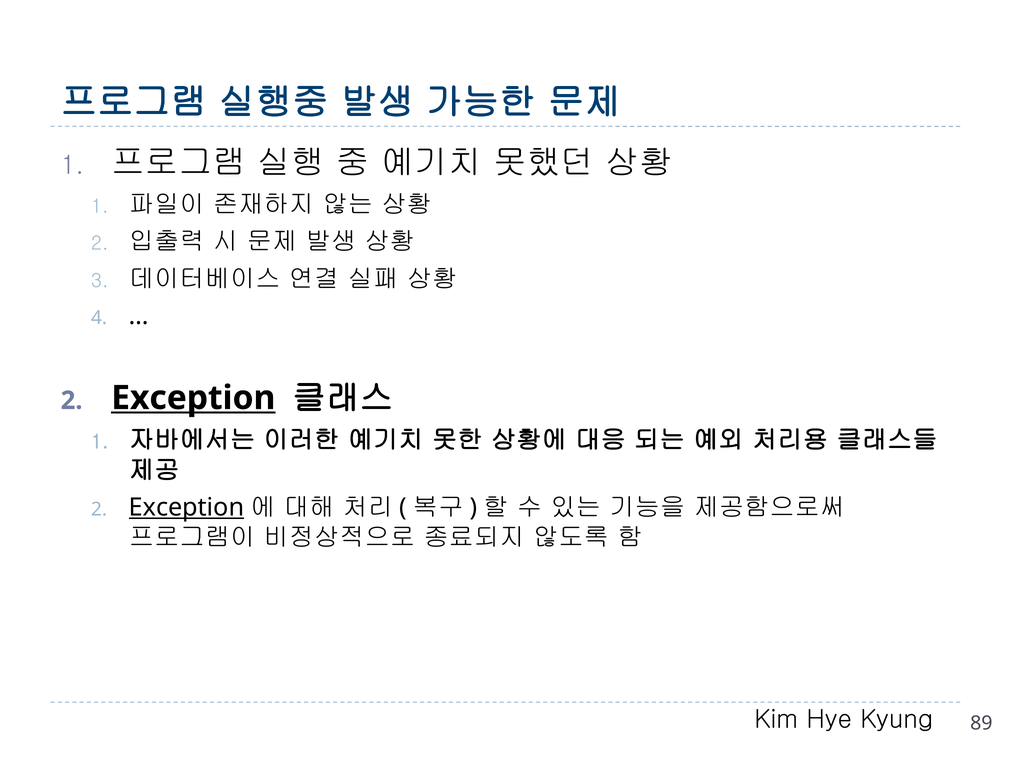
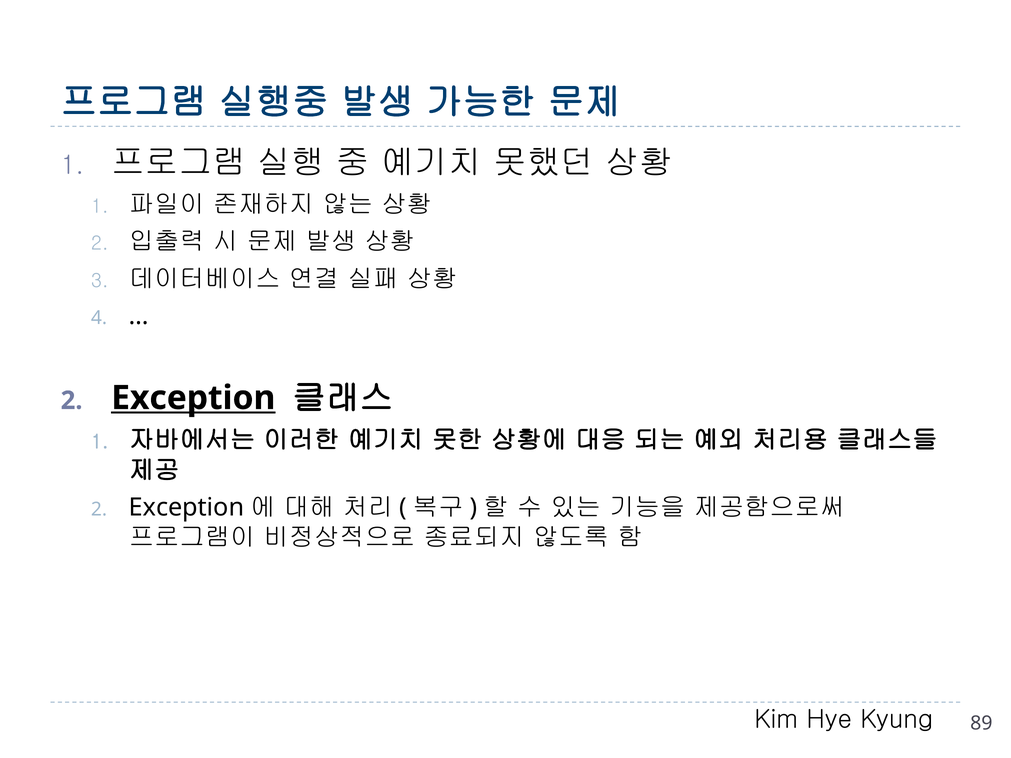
Exception at (187, 507) underline: present -> none
